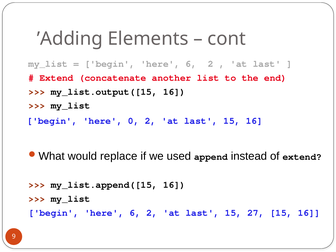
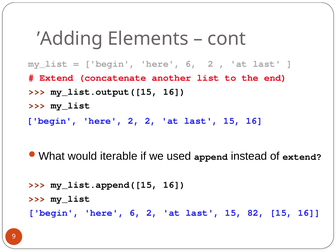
here 0: 0 -> 2
replace: replace -> iterable
27: 27 -> 82
